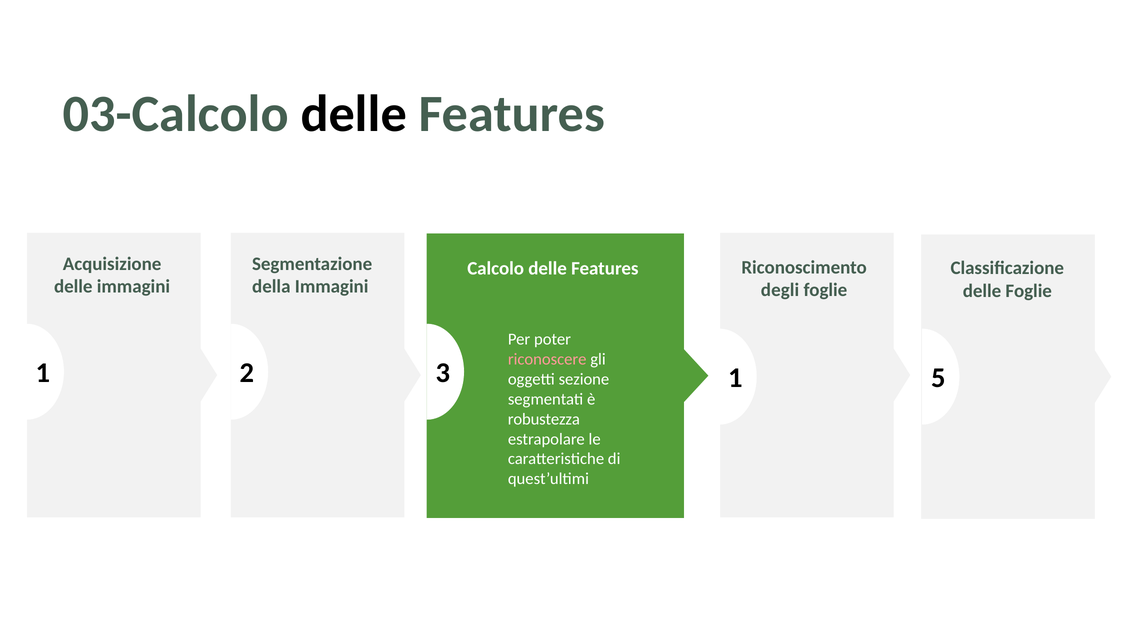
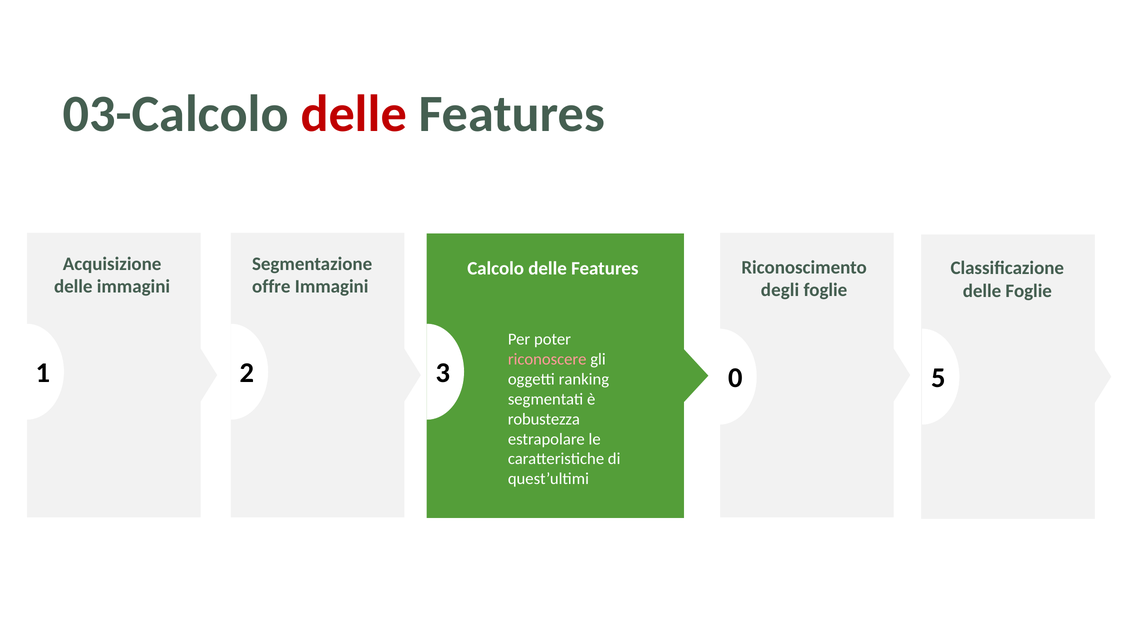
delle at (354, 114) colour: black -> red
della: della -> offre
3 1: 1 -> 0
sezione: sezione -> ranking
